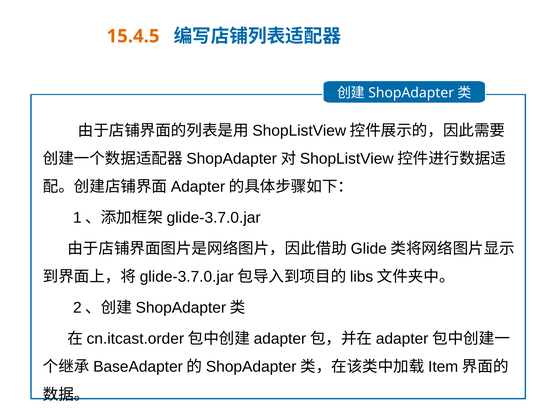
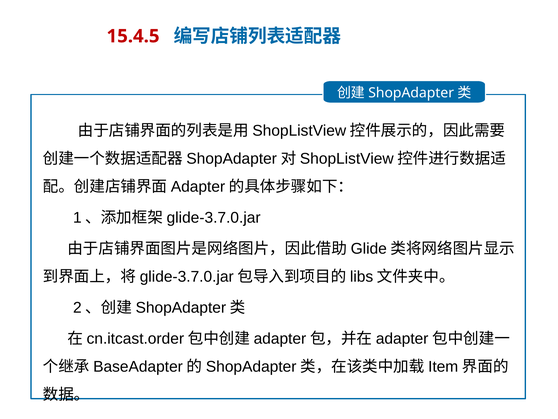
15.4.5 colour: orange -> red
